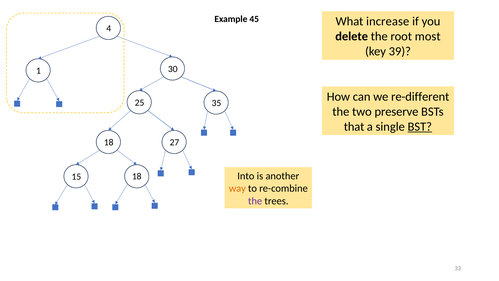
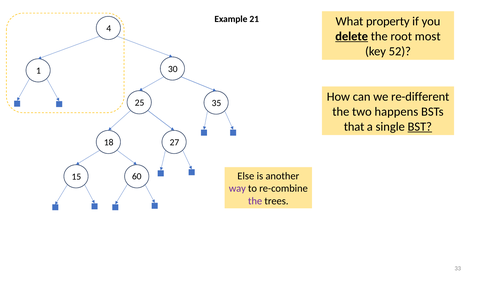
45: 45 -> 21
increase: increase -> property
delete underline: none -> present
39: 39 -> 52
preserve: preserve -> happens
Into: Into -> Else
15 18: 18 -> 60
way colour: orange -> purple
